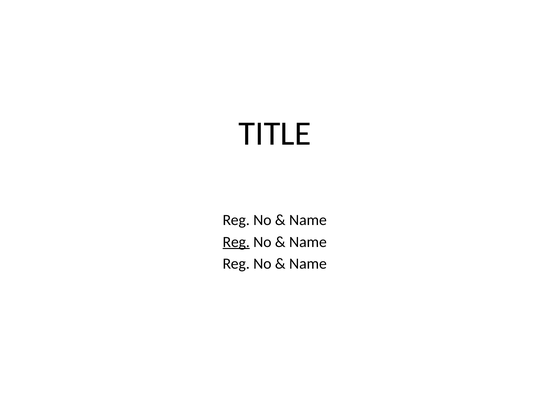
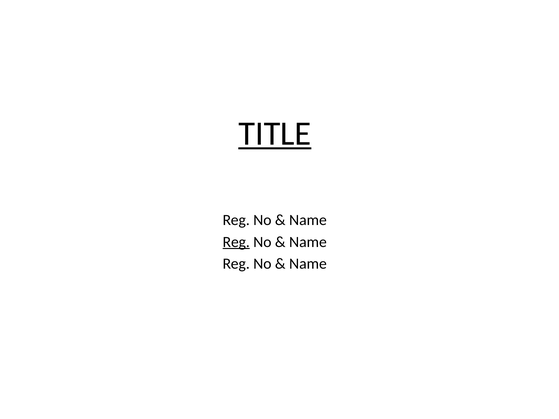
TITLE underline: none -> present
